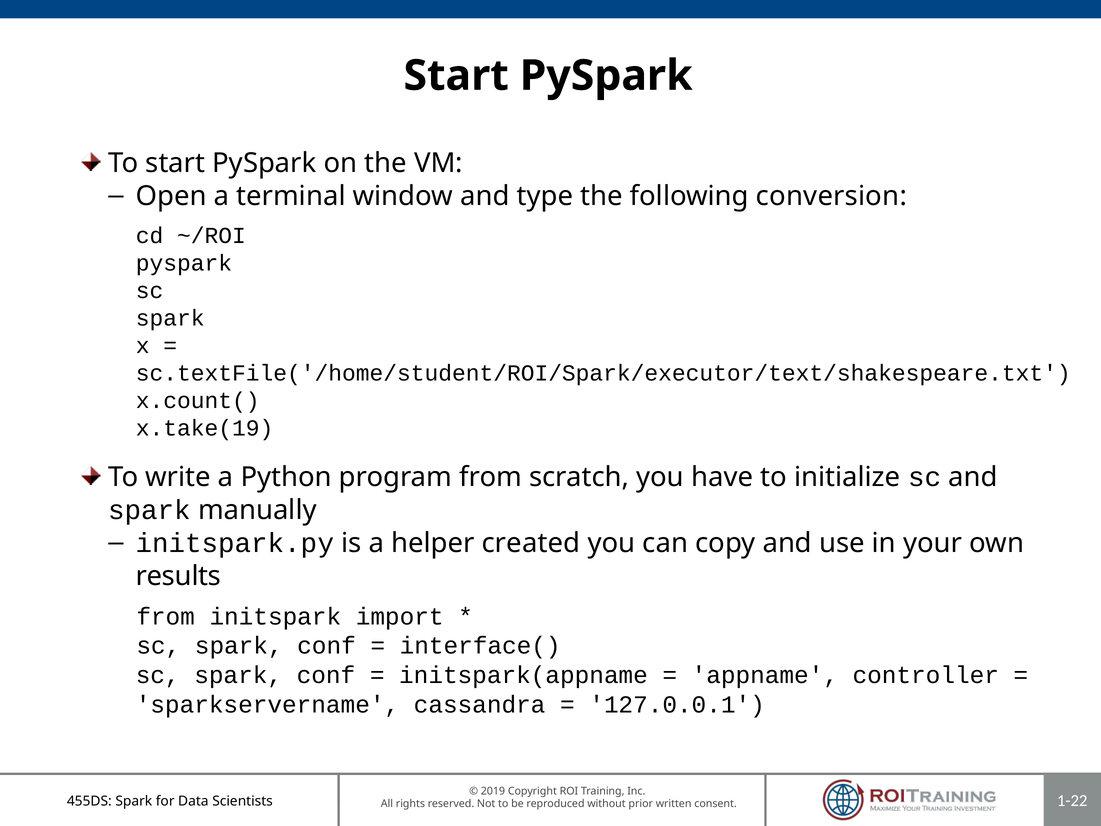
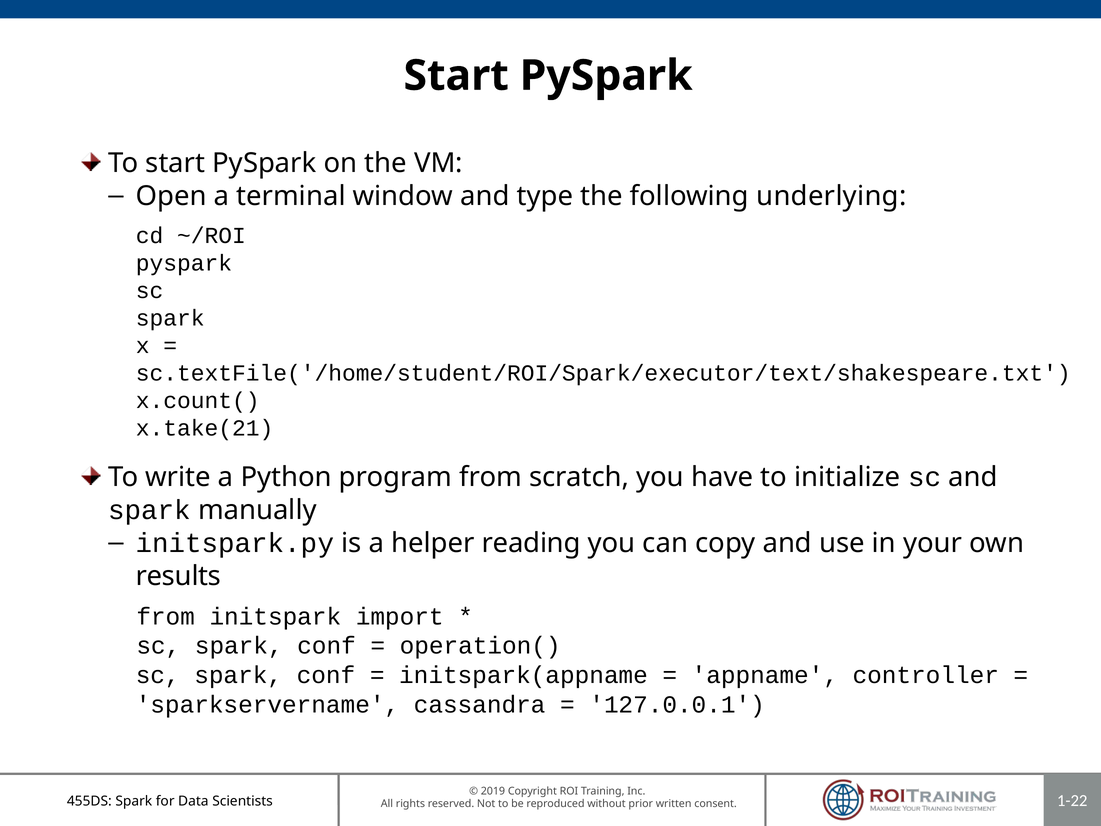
conversion: conversion -> underlying
x.take(19: x.take(19 -> x.take(21
created: created -> reading
interface(: interface( -> operation(
